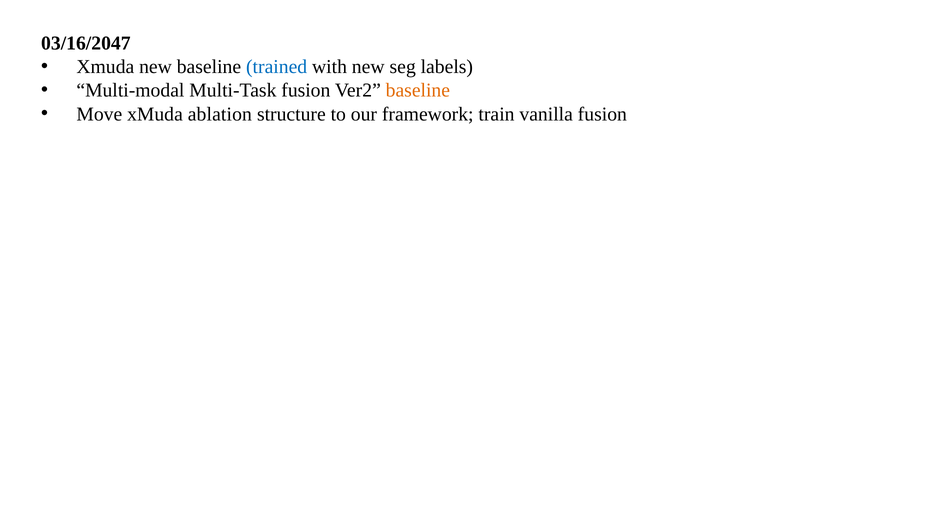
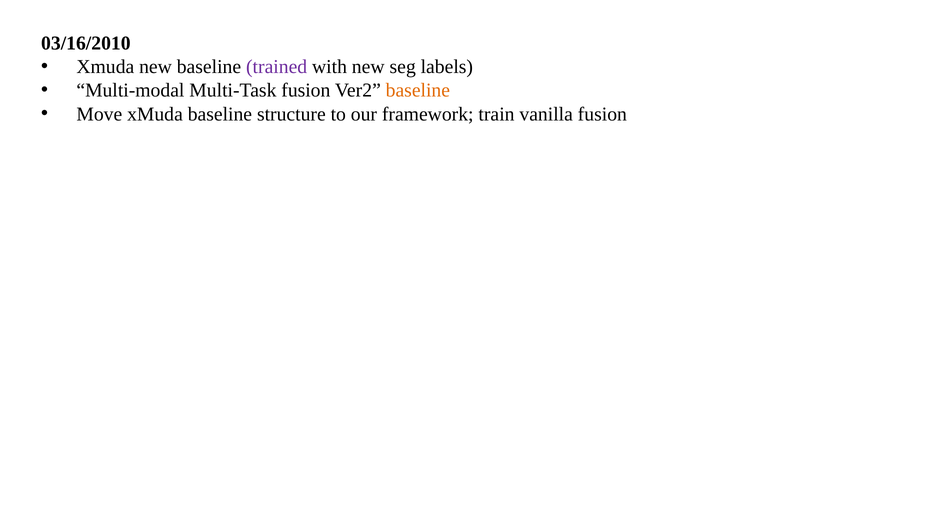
03/16/2047: 03/16/2047 -> 03/16/2010
trained colour: blue -> purple
xMuda ablation: ablation -> baseline
